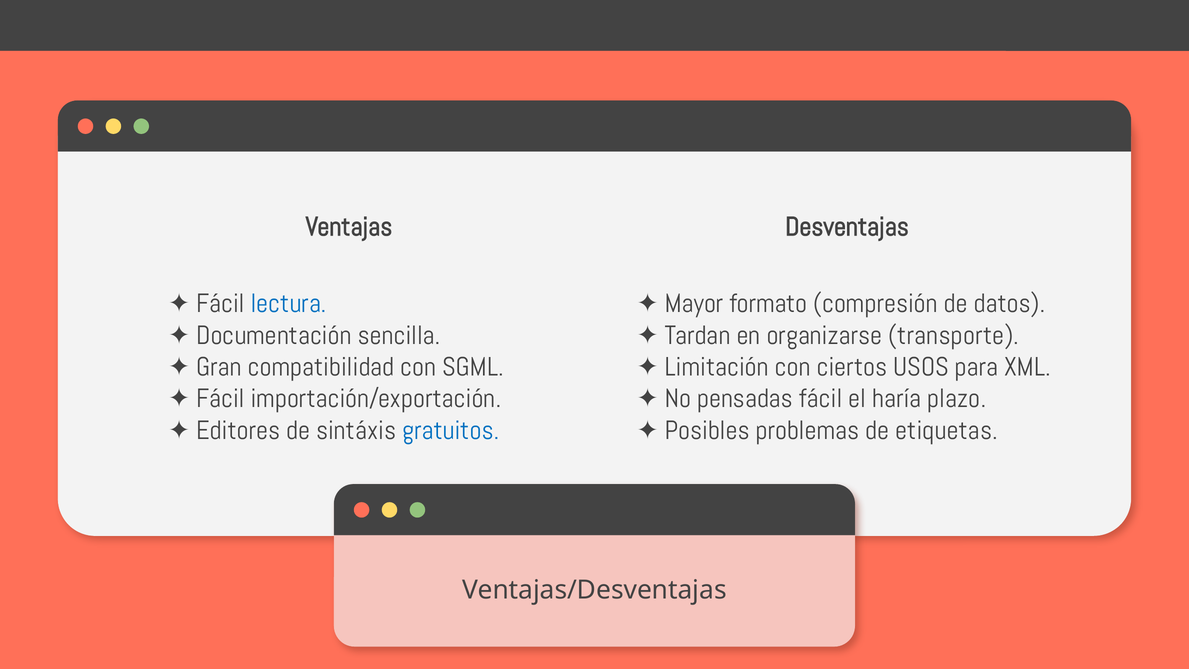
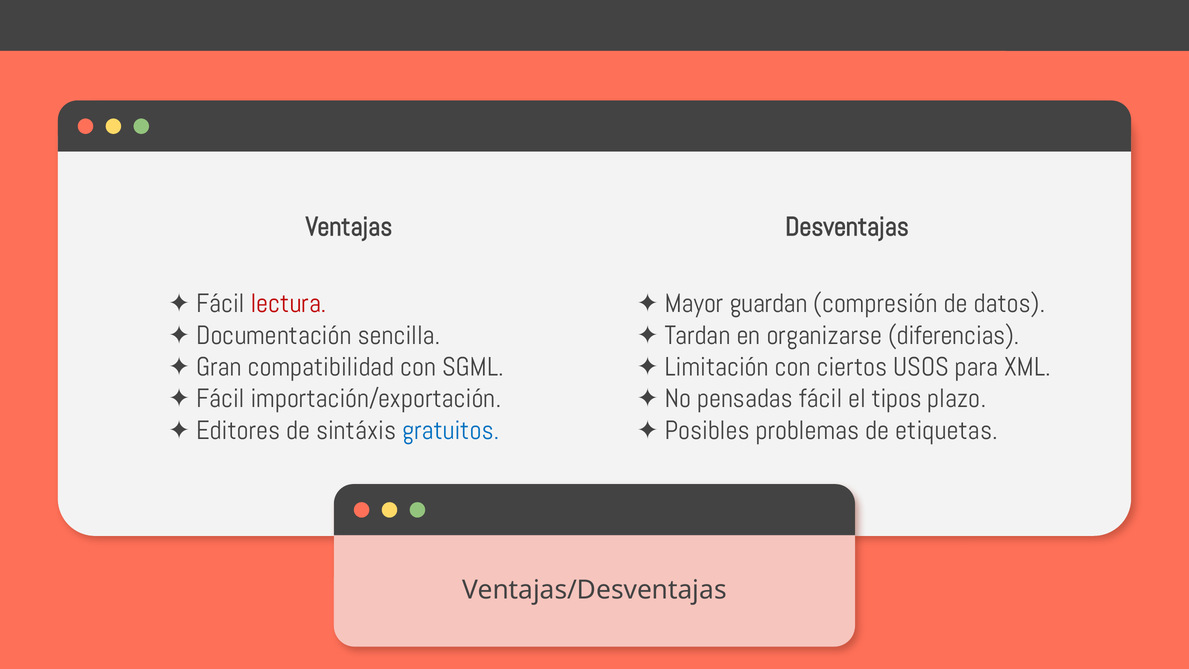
lectura colour: blue -> red
formato: formato -> guardan
transporte: transporte -> diferencias
haría: haría -> tipos
